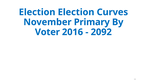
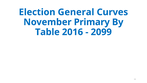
Election Election: Election -> General
Voter: Voter -> Table
2092: 2092 -> 2099
